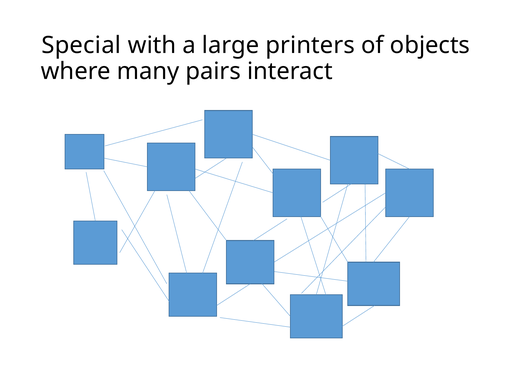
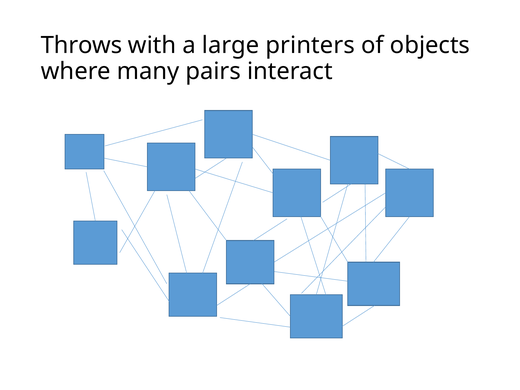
Special: Special -> Throws
